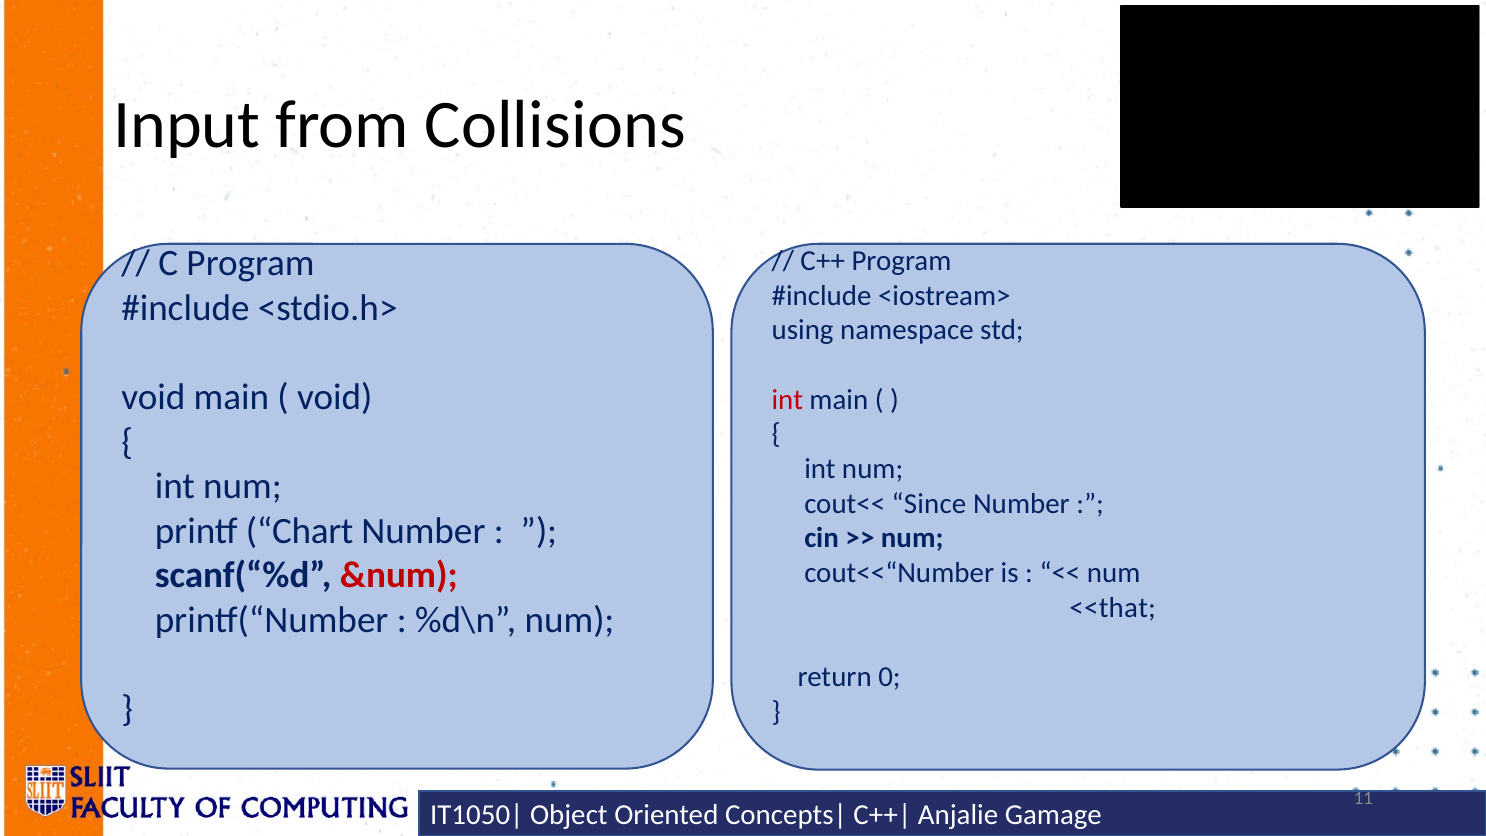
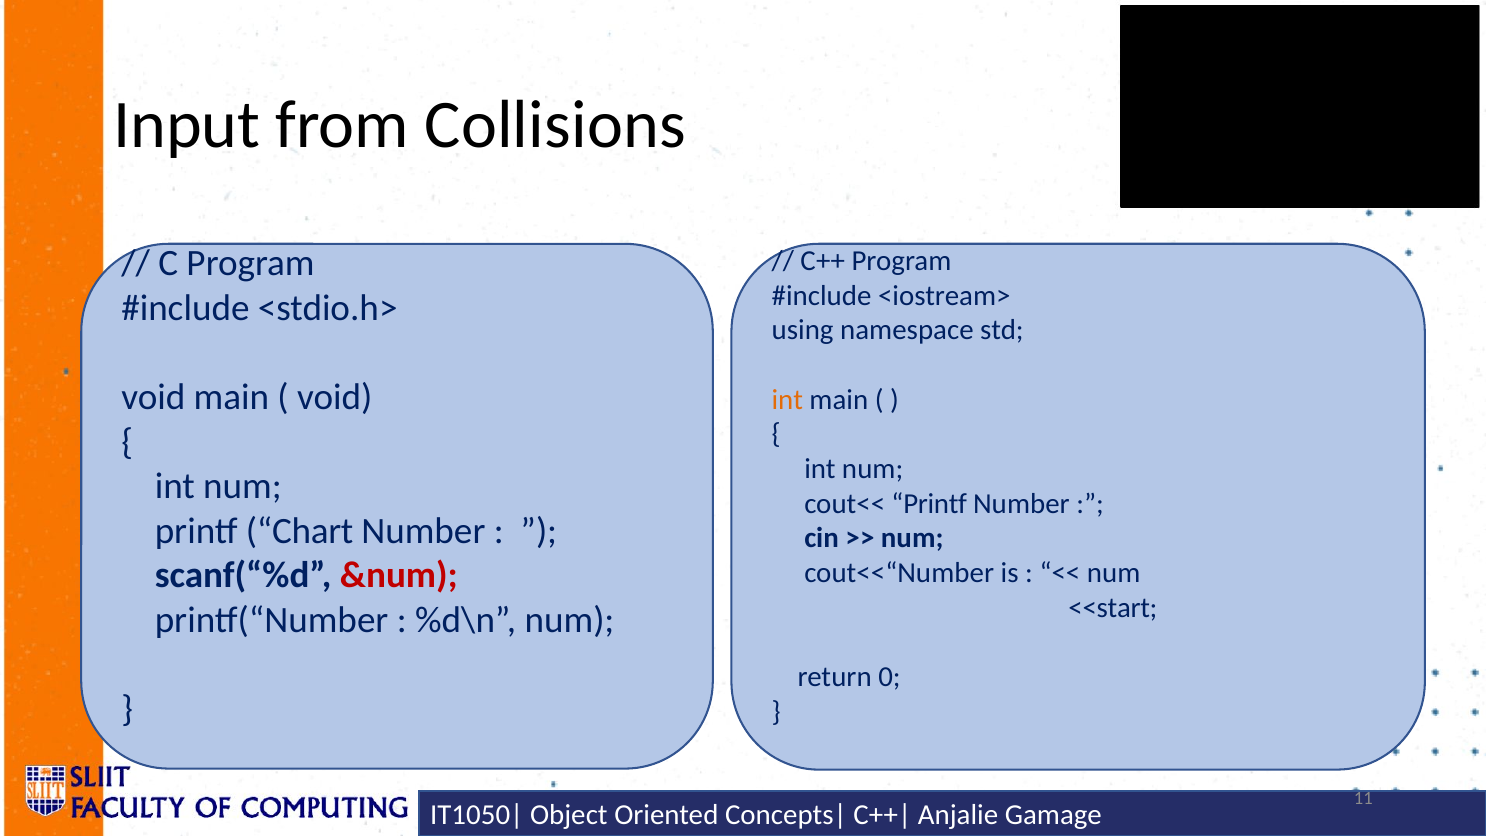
int at (787, 400) colour: red -> orange
cout<< Since: Since -> Printf
<<that: <<that -> <<start
